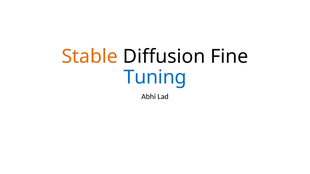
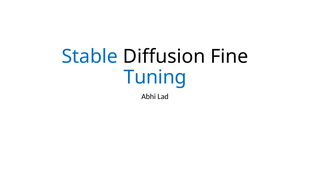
Stable colour: orange -> blue
